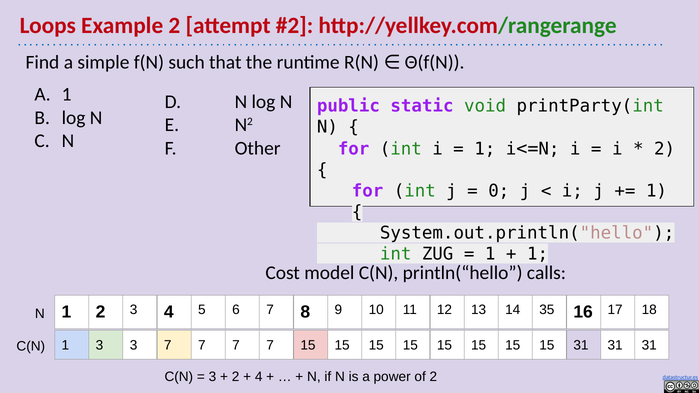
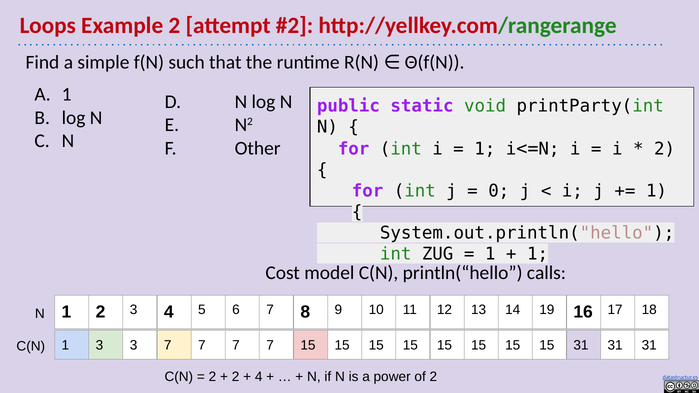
35: 35 -> 19
3 at (213, 377): 3 -> 2
